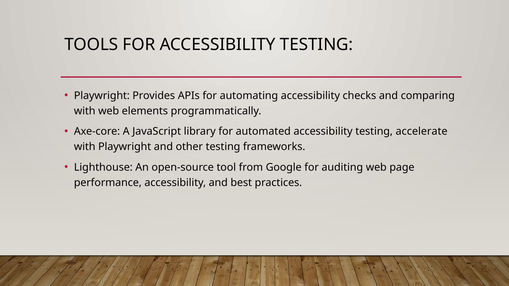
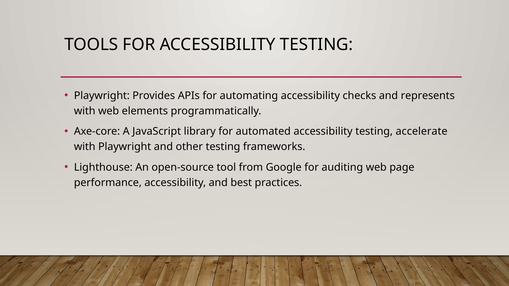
comparing: comparing -> represents
